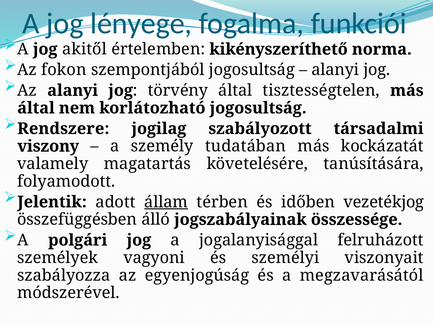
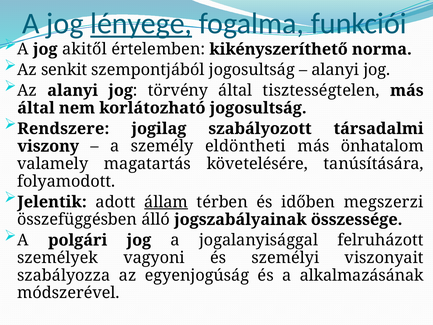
lényege underline: none -> present
fokon: fokon -> senkit
tudatában: tudatában -> eldöntheti
kockázatát: kockázatát -> önhatalom
vezetékjog: vezetékjog -> megszerzi
megzavarásától: megzavarásától -> alkalmazásának
